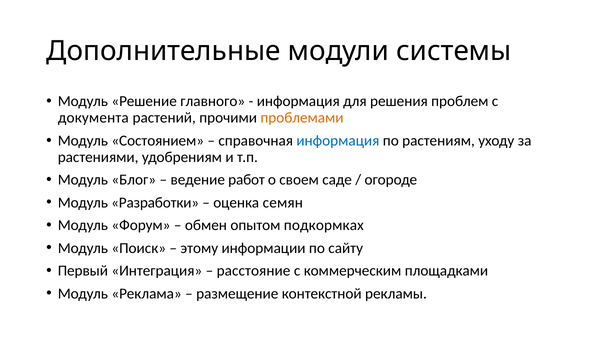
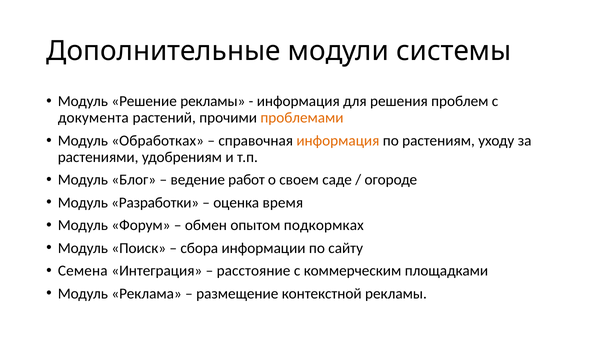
Решение главного: главного -> рекламы
Состоянием: Состоянием -> Обработках
информация at (338, 141) colour: blue -> orange
семян: семян -> время
этому: этому -> сбора
Первый: Первый -> Семена
